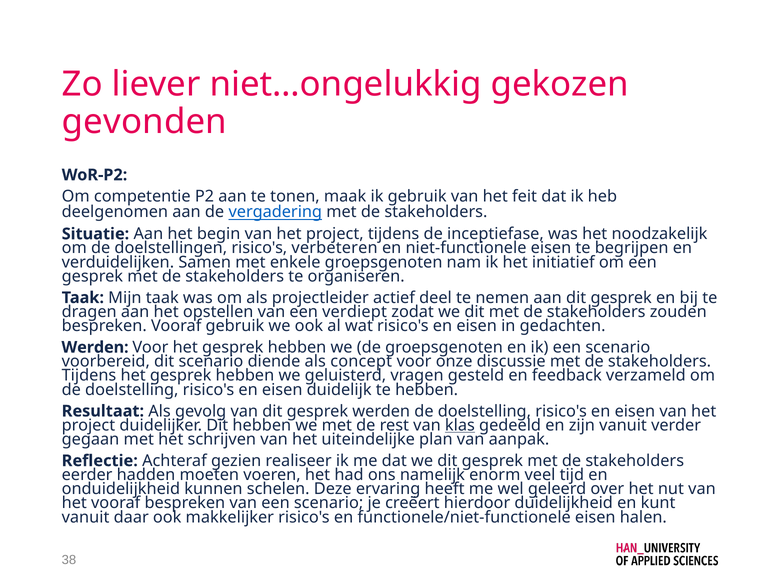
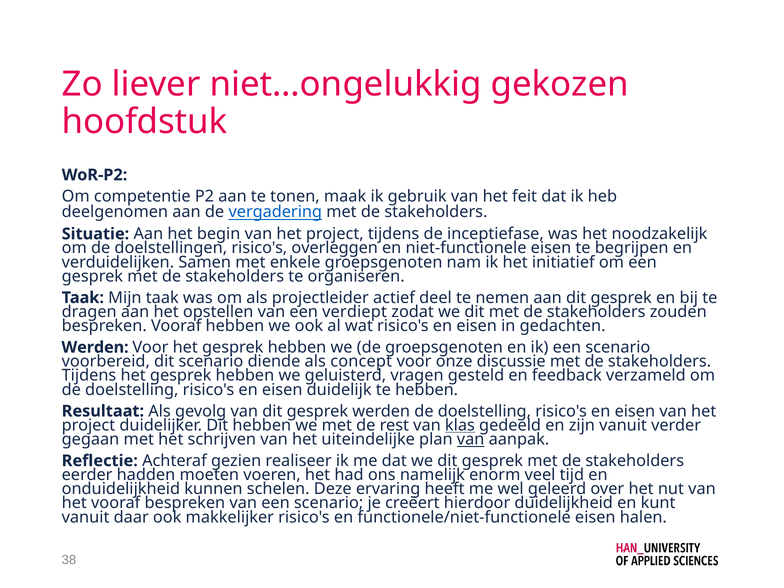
gevonden: gevonden -> hoofdstuk
verbeteren: verbeteren -> overleggen
Vooraf gebruik: gebruik -> hebben
van at (471, 439) underline: none -> present
